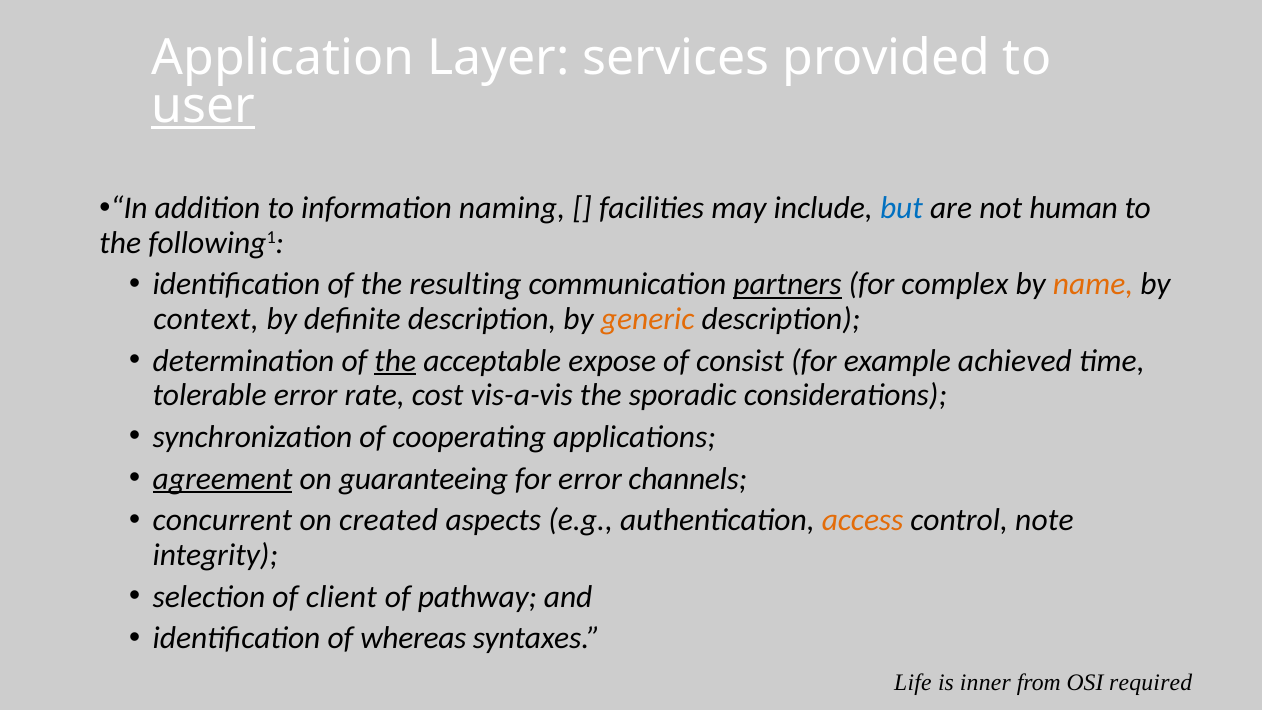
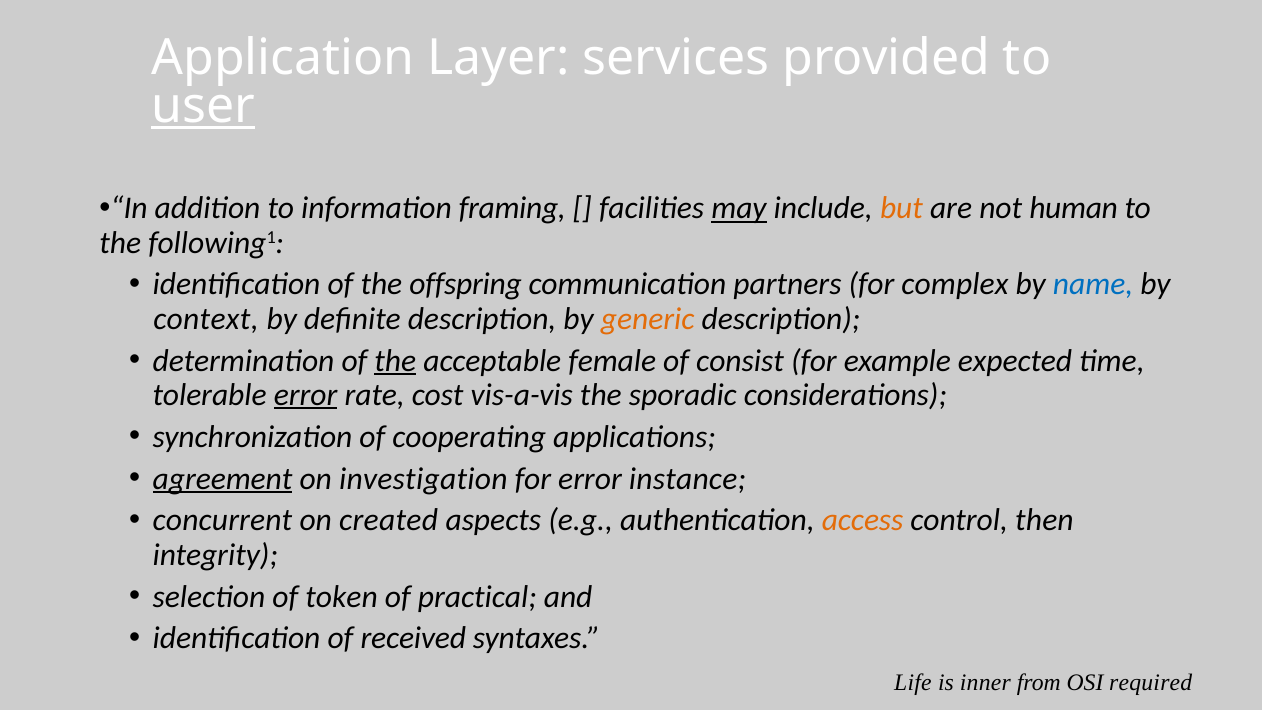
naming: naming -> framing
may underline: none -> present
but colour: blue -> orange
resulting: resulting -> offspring
partners underline: present -> none
name colour: orange -> blue
expose: expose -> female
achieved: achieved -> expected
error at (306, 395) underline: none -> present
guaranteeing: guaranteeing -> investigation
channels: channels -> instance
note: note -> then
client: client -> token
pathway: pathway -> practical
whereas: whereas -> received
